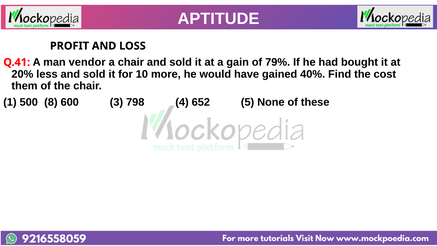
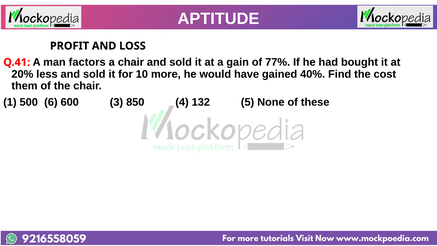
vendor: vendor -> factors
79%: 79% -> 77%
8: 8 -> 6
798: 798 -> 850
652: 652 -> 132
